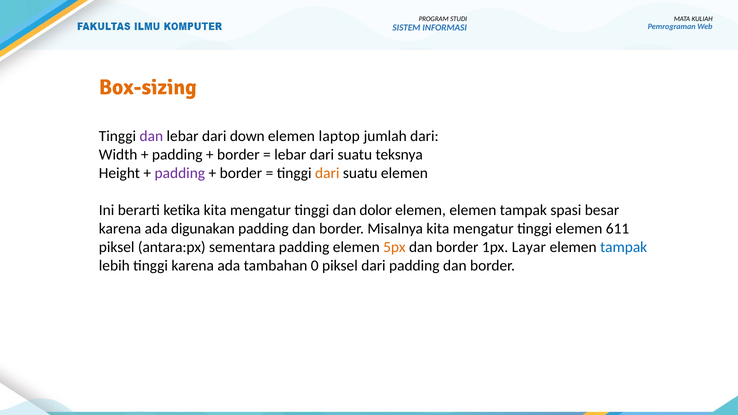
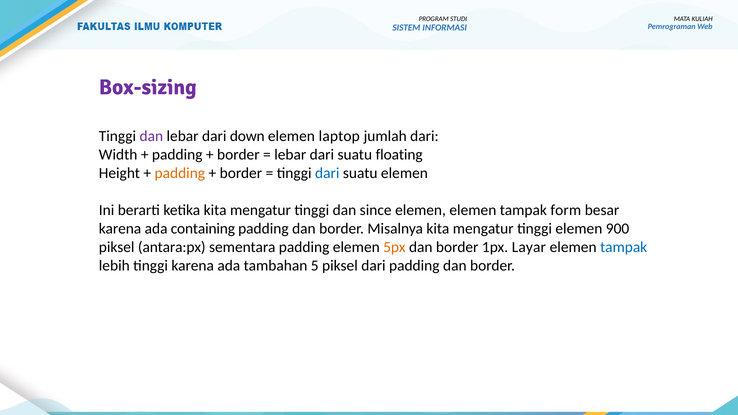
Box-sizing colour: orange -> purple
teksnya: teksnya -> floating
padding at (180, 173) colour: purple -> orange
dari at (327, 173) colour: orange -> blue
dolor: dolor -> since
spasi: spasi -> form
digunakan: digunakan -> containing
611: 611 -> 900
0: 0 -> 5
